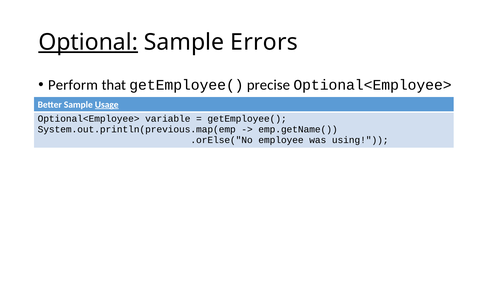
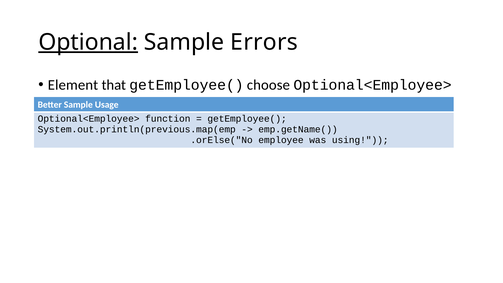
Perform: Perform -> Element
precise: precise -> choose
Usage underline: present -> none
variable: variable -> function
